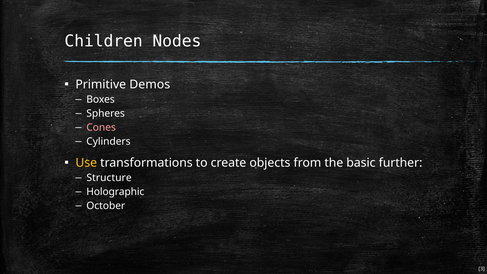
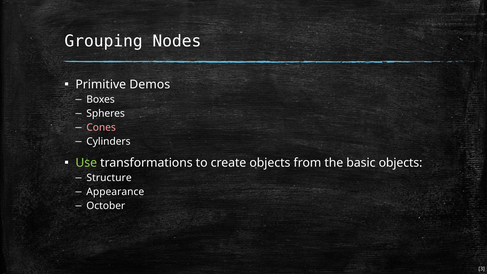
Children: Children -> Grouping
Use colour: yellow -> light green
basic further: further -> objects
Holographic: Holographic -> Appearance
